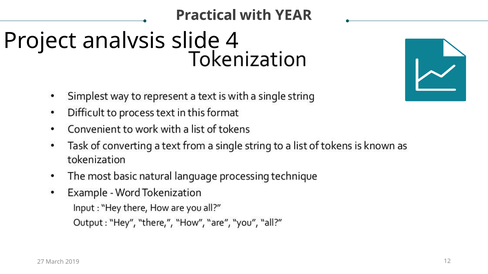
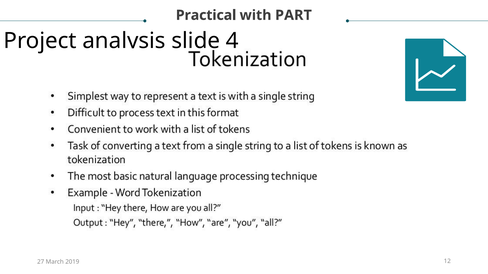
YEAR: YEAR -> PART
